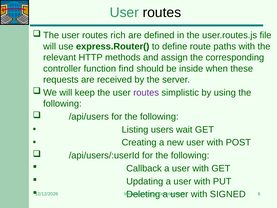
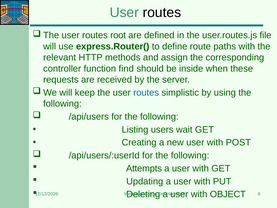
rich: rich -> root
routes at (146, 93) colour: purple -> blue
Callback: Callback -> Attempts
SIGNED: SIGNED -> OBJECT
